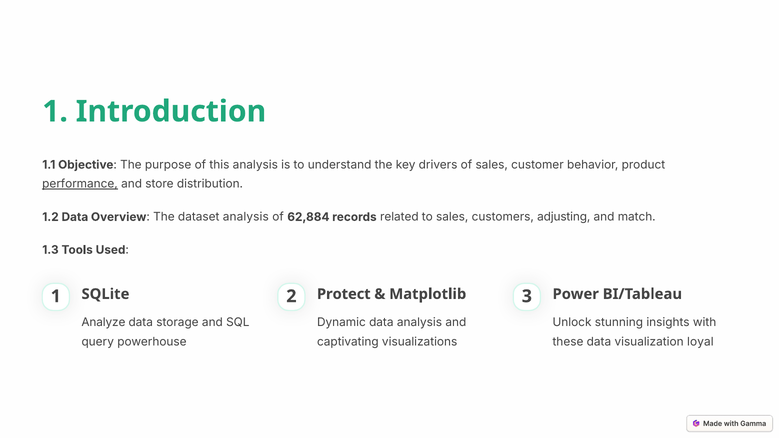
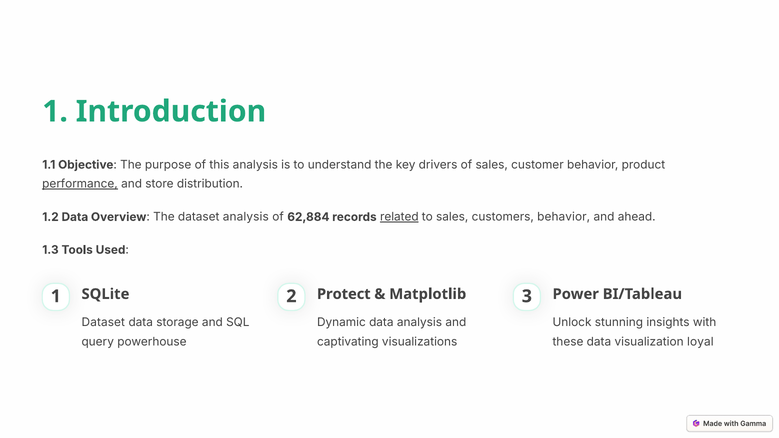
related underline: none -> present
customers adjusting: adjusting -> behavior
match: match -> ahead
Analyze at (103, 323): Analyze -> Dataset
